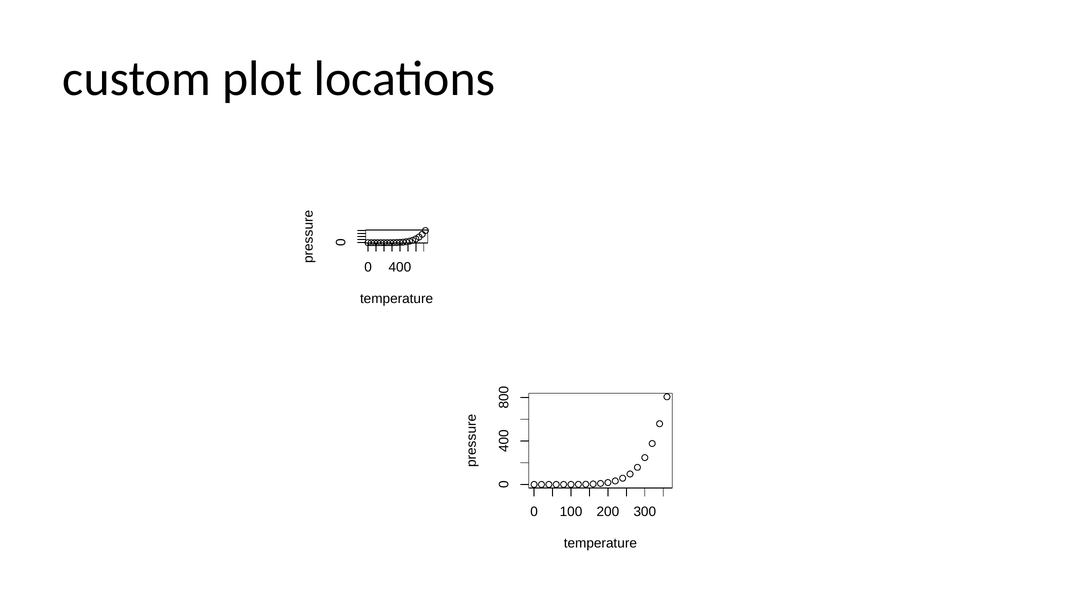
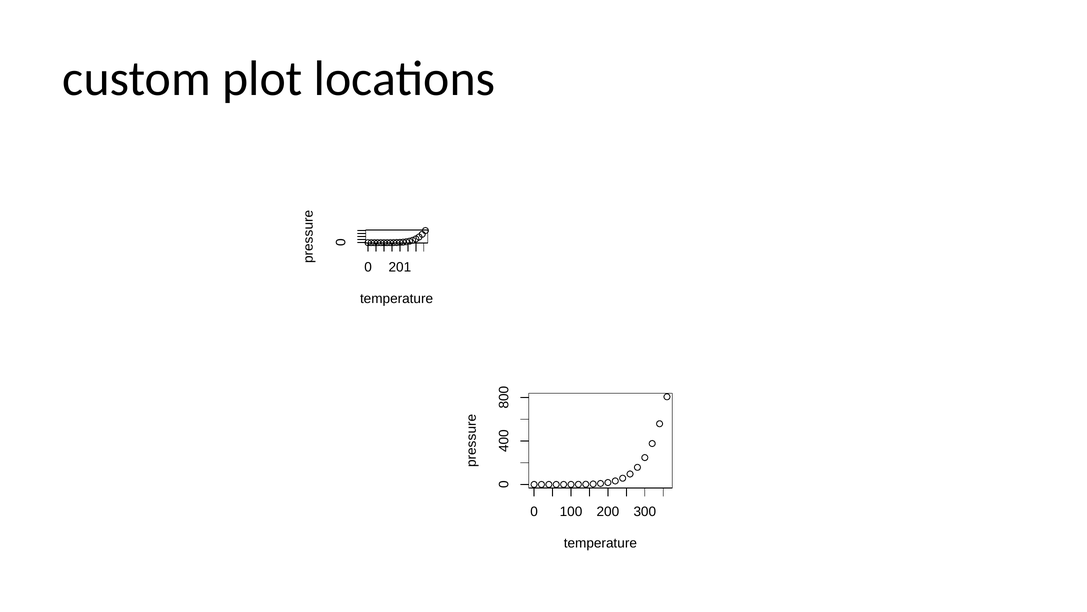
400: 400 -> 201
